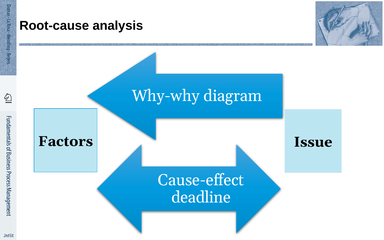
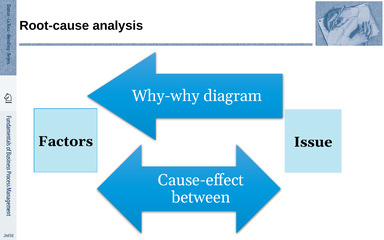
deadline: deadline -> between
